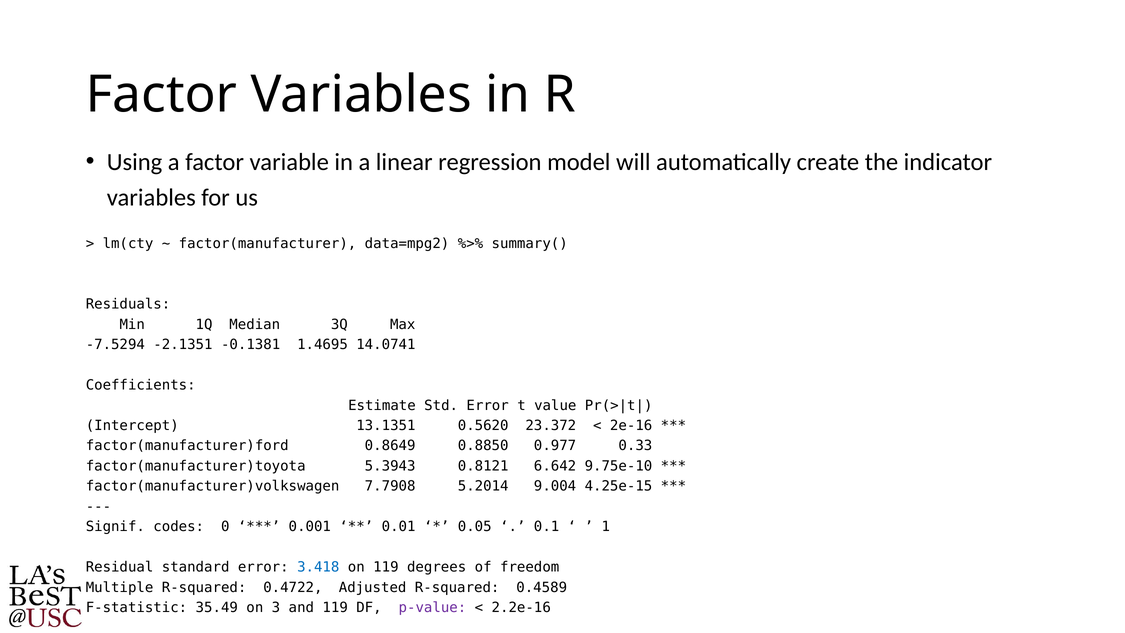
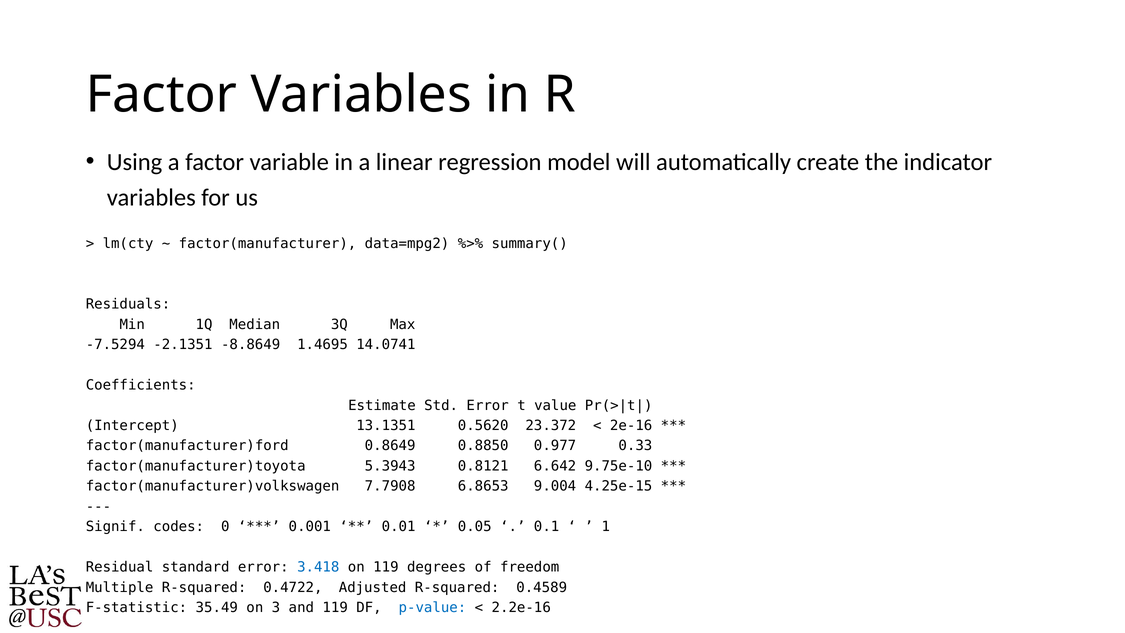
-0.1381: -0.1381 -> -8.8649
5.2014: 5.2014 -> 6.8653
p-value colour: purple -> blue
